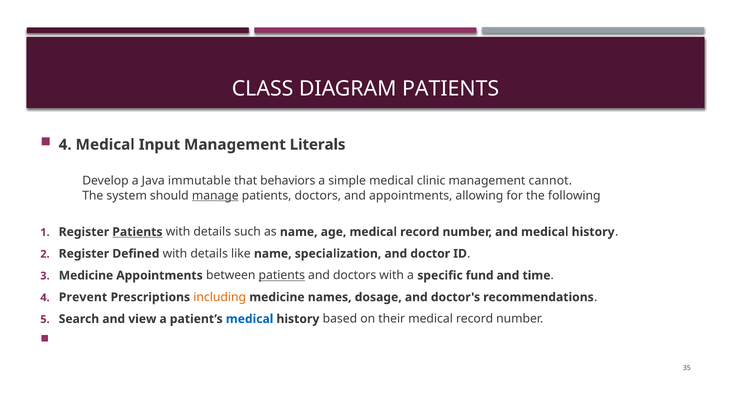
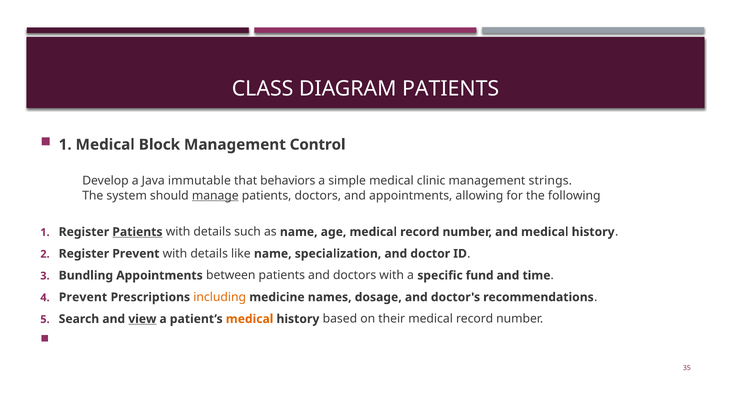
4 at (65, 145): 4 -> 1
Input: Input -> Block
Literals: Literals -> Control
cannot: cannot -> strings
Register Defined: Defined -> Prevent
3 Medicine: Medicine -> Bundling
patients at (282, 276) underline: present -> none
view underline: none -> present
medical at (250, 319) colour: blue -> orange
